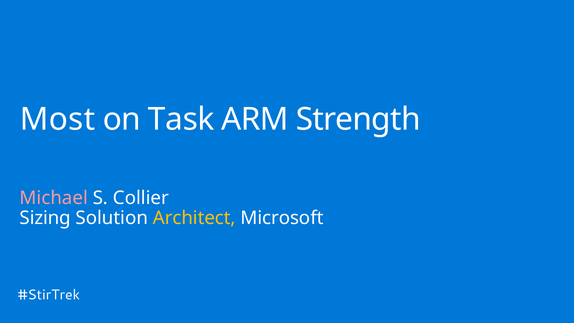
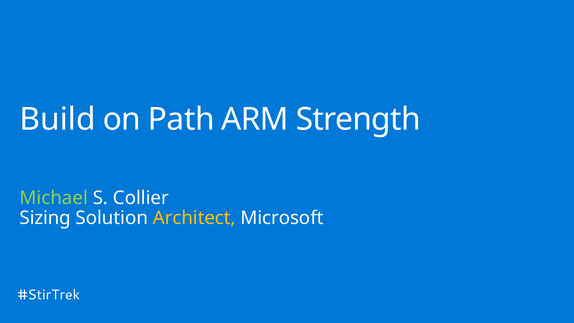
Most: Most -> Build
Task: Task -> Path
Michael colour: pink -> light green
